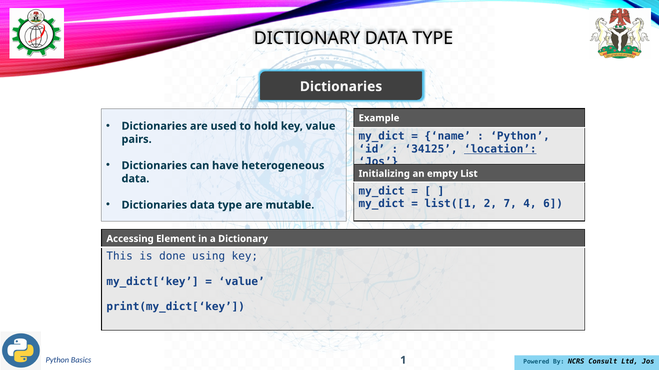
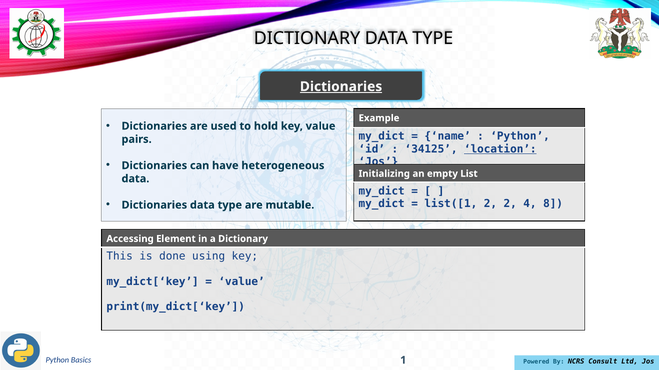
Dictionaries at (341, 87) underline: none -> present
2 7: 7 -> 2
6: 6 -> 8
